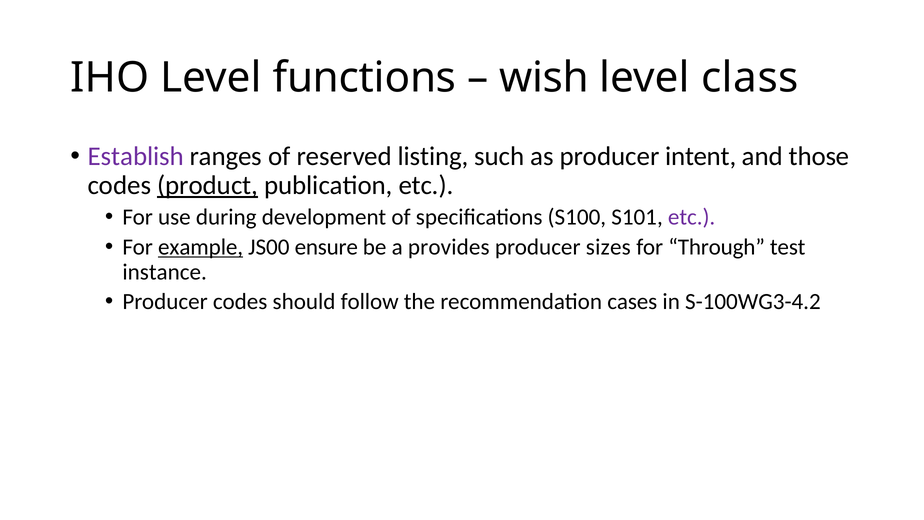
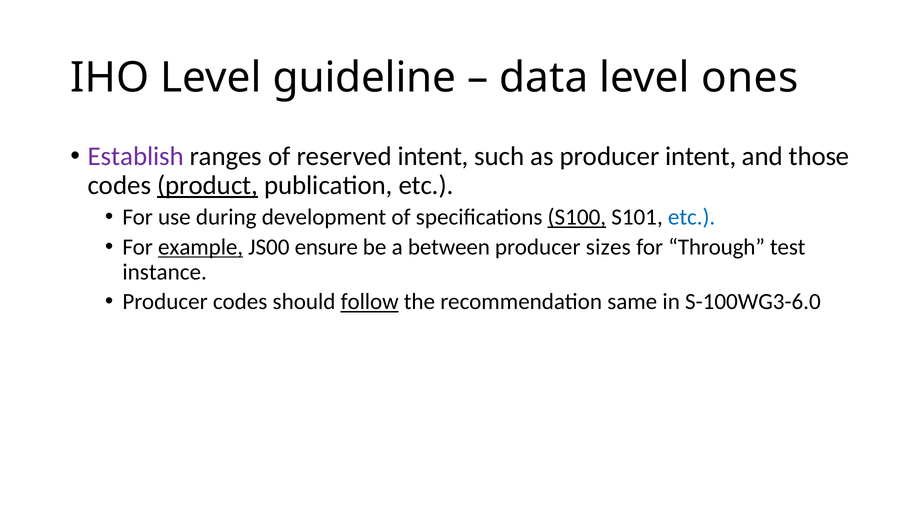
functions: functions -> guideline
wish: wish -> data
class: class -> ones
reserved listing: listing -> intent
S100 underline: none -> present
etc at (692, 217) colour: purple -> blue
provides: provides -> between
follow underline: none -> present
cases: cases -> same
S-100WG3-4.2: S-100WG3-4.2 -> S-100WG3-6.0
